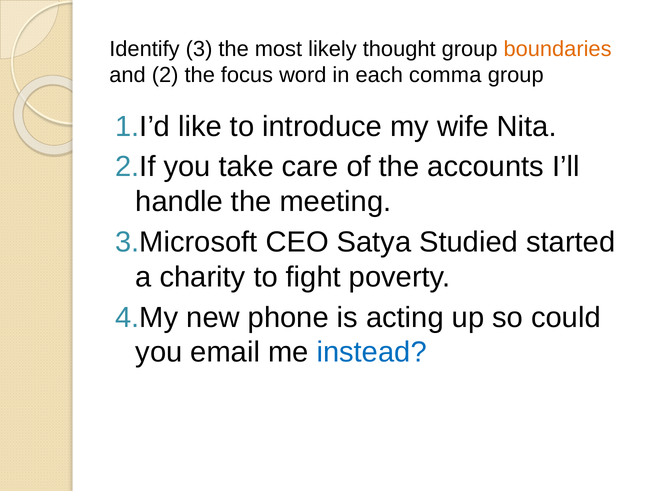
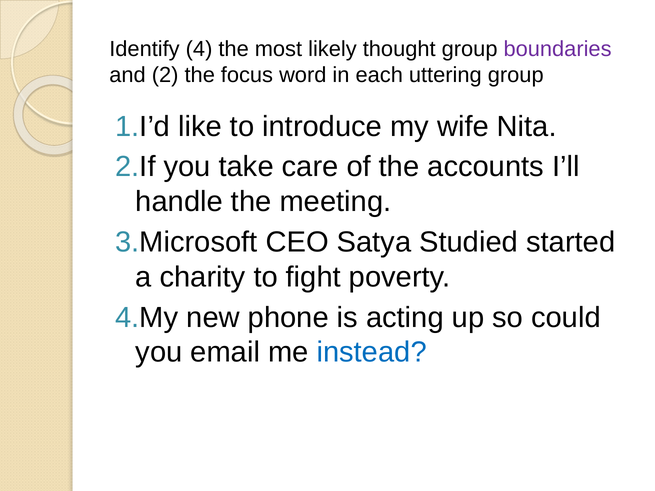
3: 3 -> 4
boundaries colour: orange -> purple
comma: comma -> uttering
